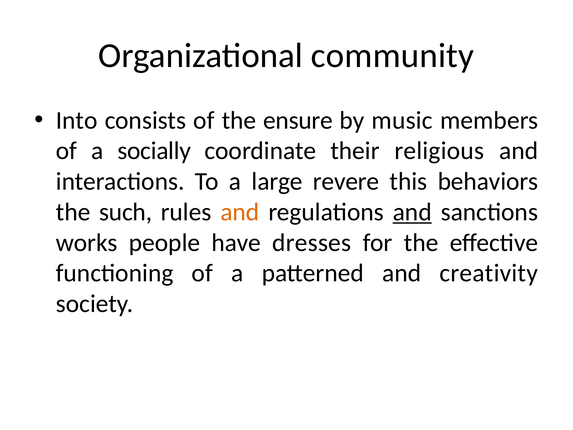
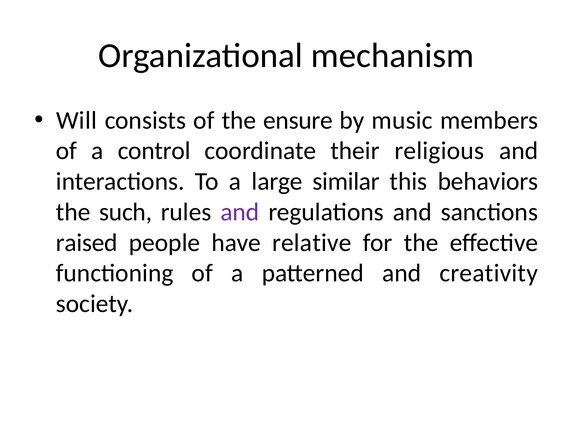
community: community -> mechanism
Into: Into -> Will
socially: socially -> control
revere: revere -> similar
and at (240, 212) colour: orange -> purple
and at (412, 212) underline: present -> none
works: works -> raised
dresses: dresses -> relative
